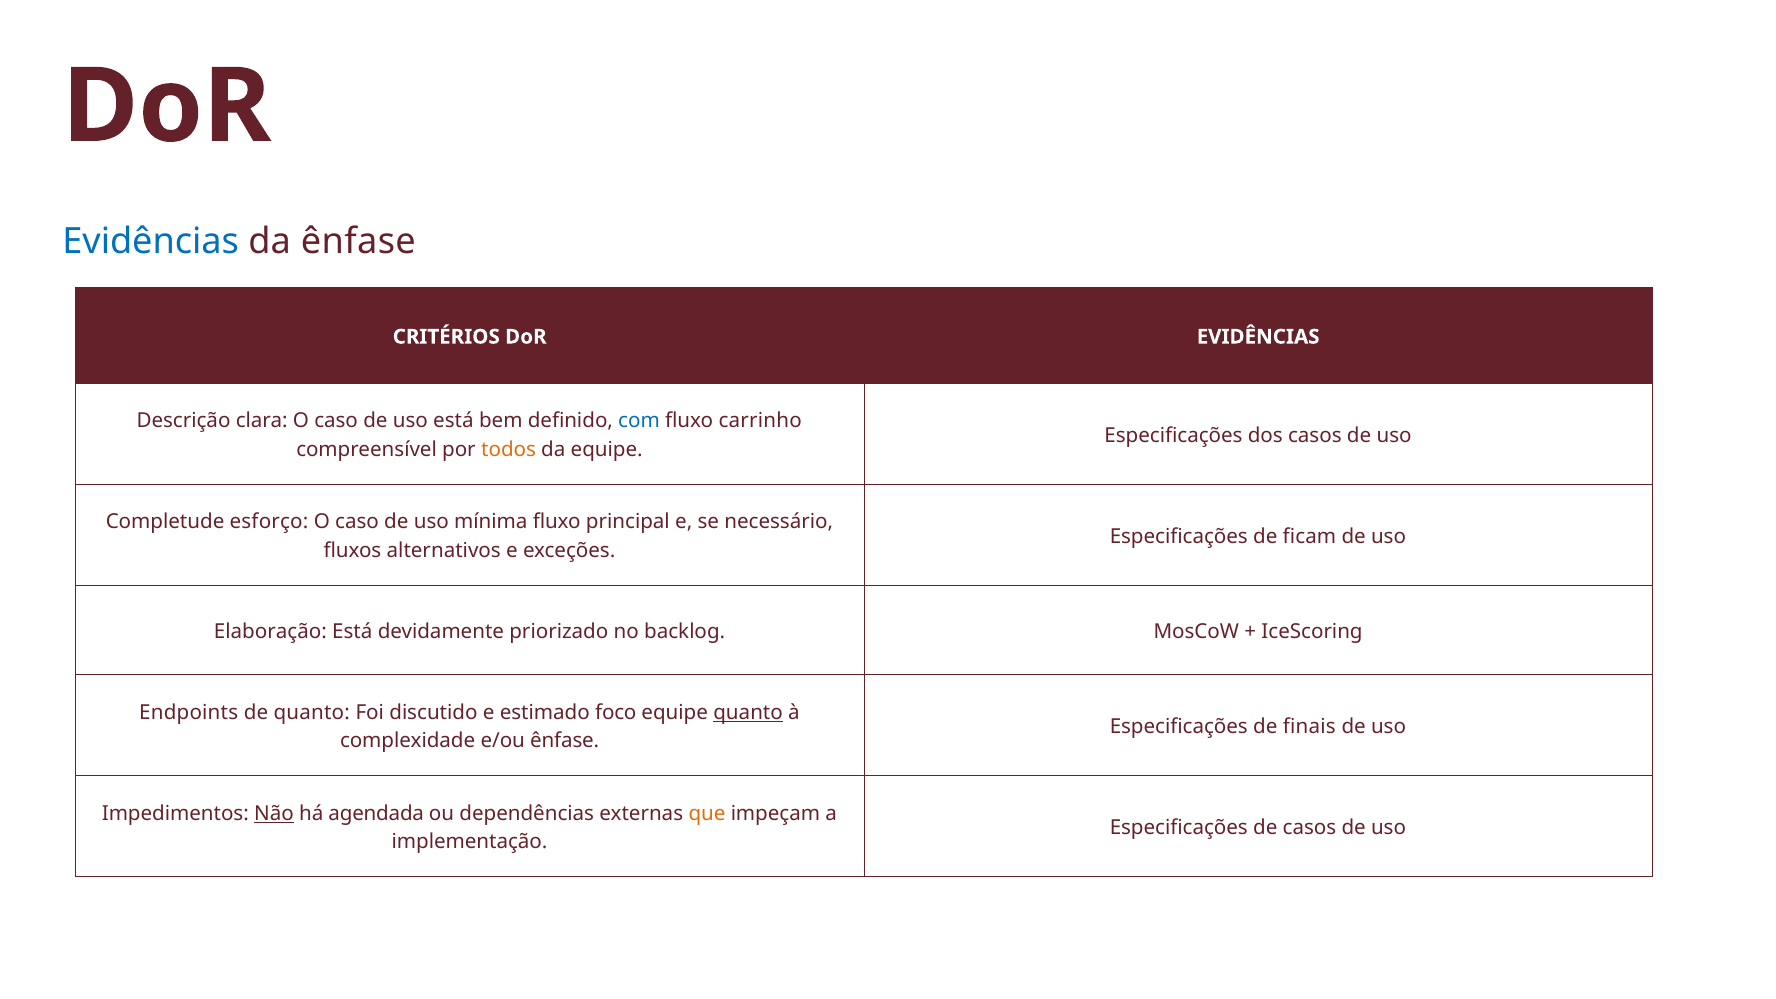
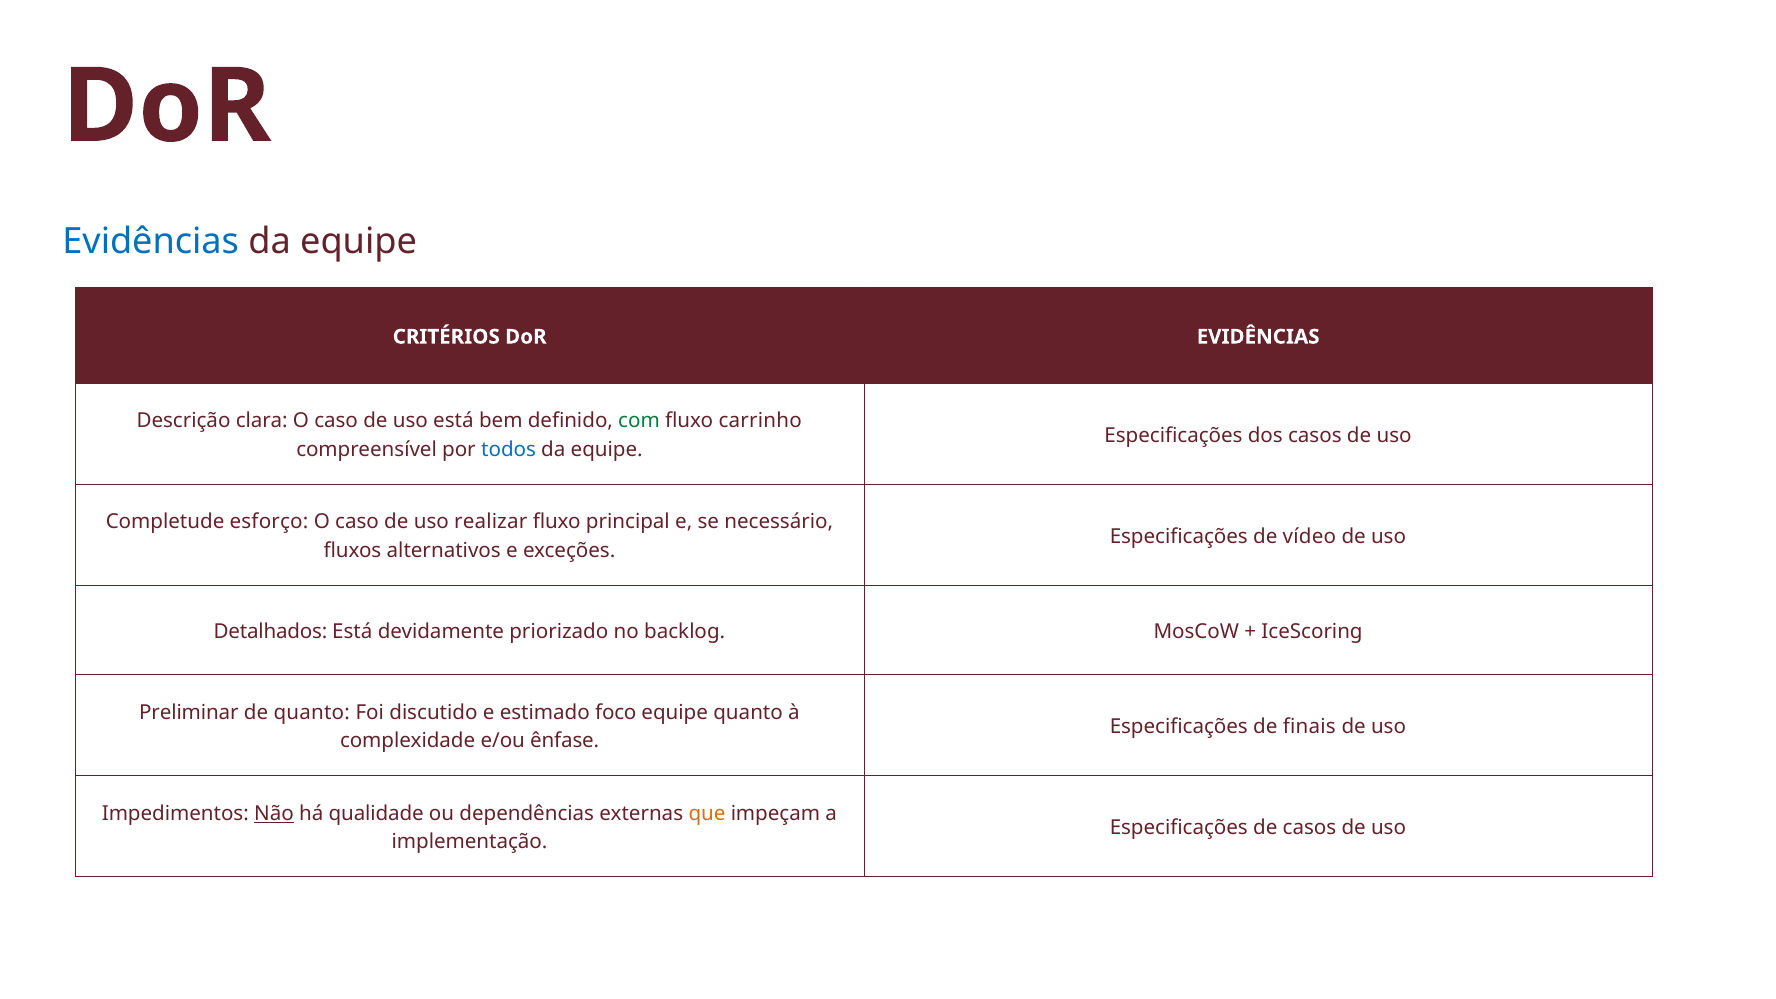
ênfase at (358, 242): ênfase -> equipe
com colour: blue -> green
todos colour: orange -> blue
mínima: mínima -> realizar
ficam: ficam -> vídeo
Elaboração: Elaboração -> Detalhados
Endpoints: Endpoints -> Preliminar
quanto at (748, 712) underline: present -> none
agendada: agendada -> qualidade
